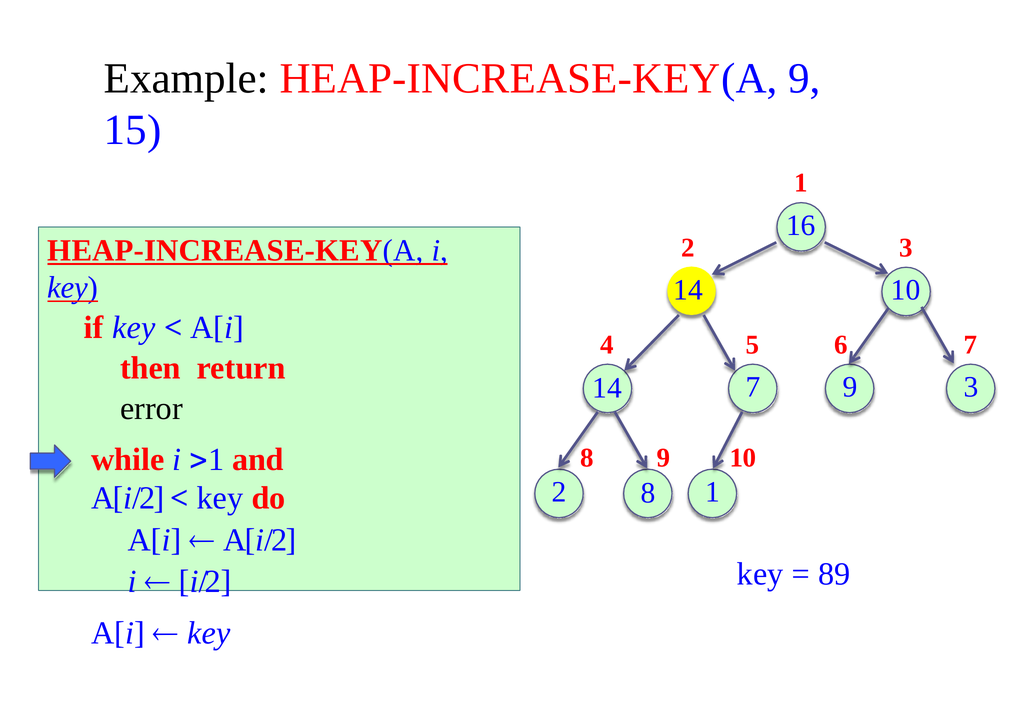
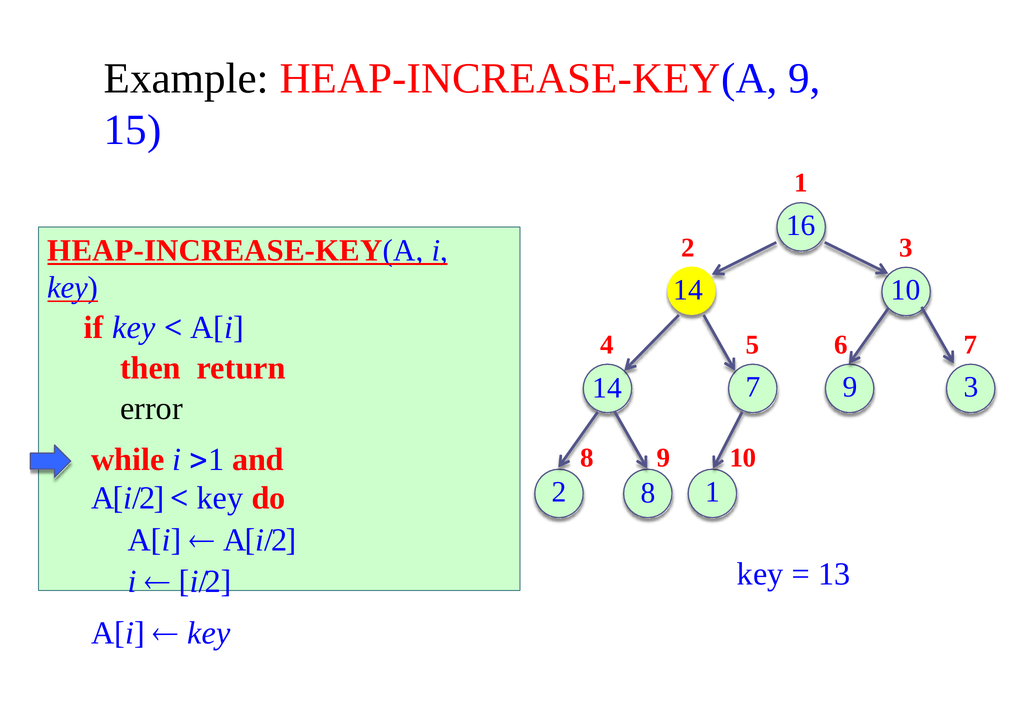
89: 89 -> 13
